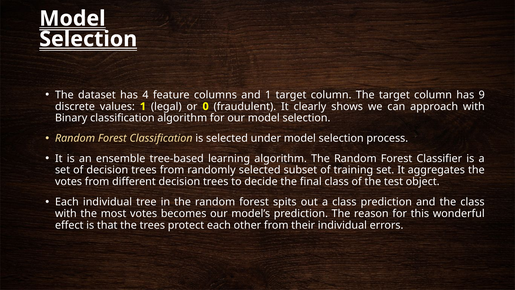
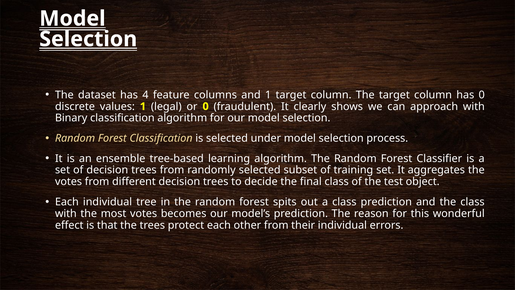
has 9: 9 -> 0
